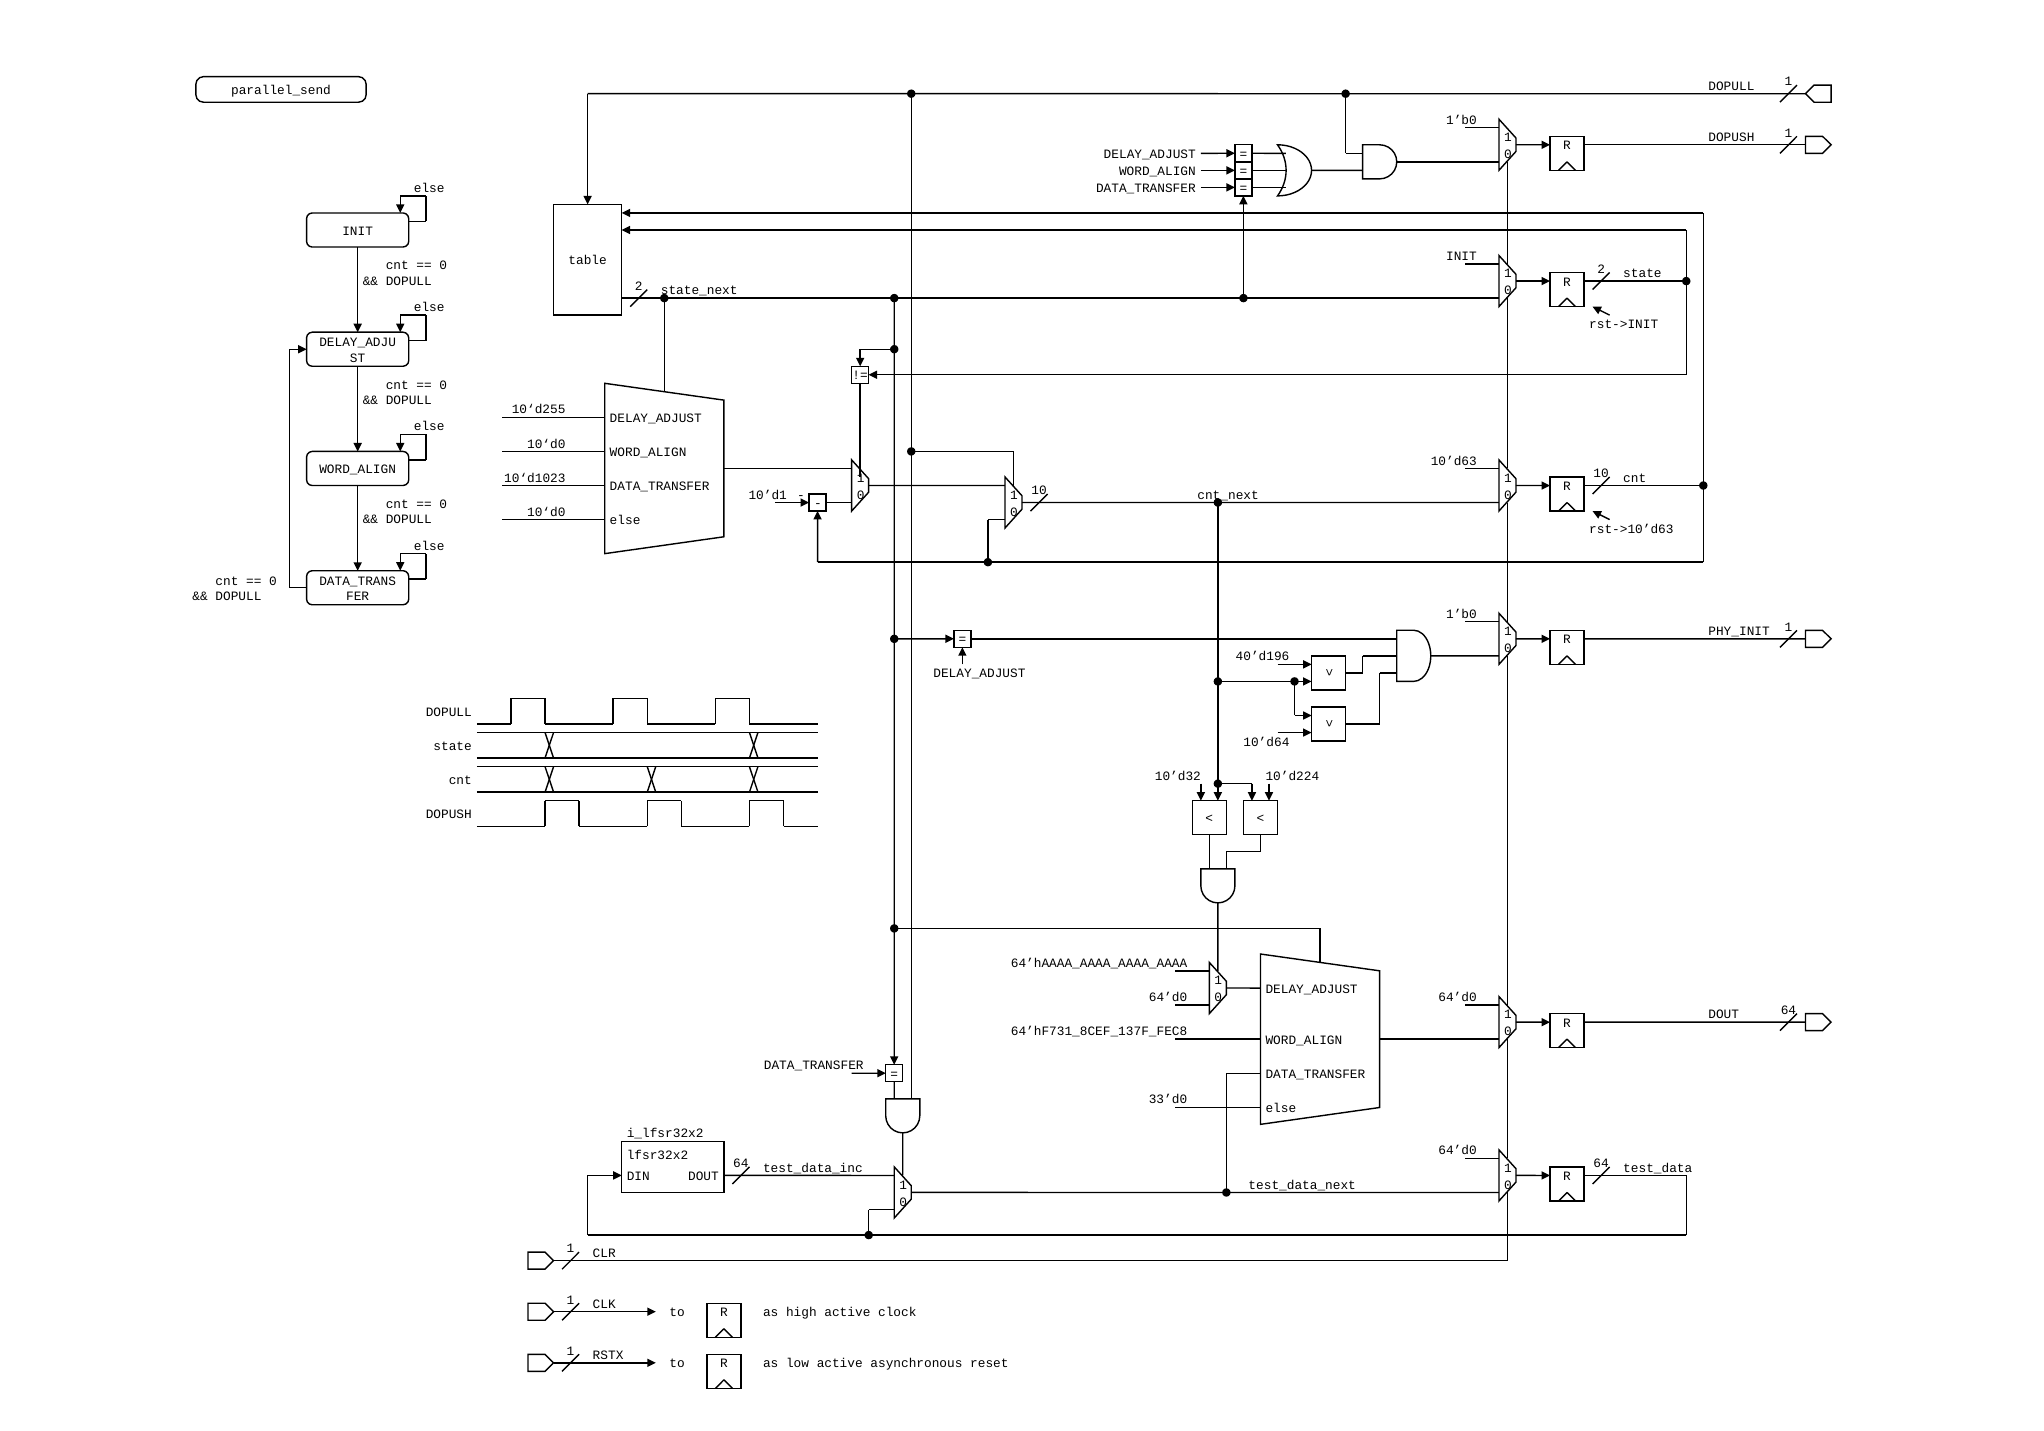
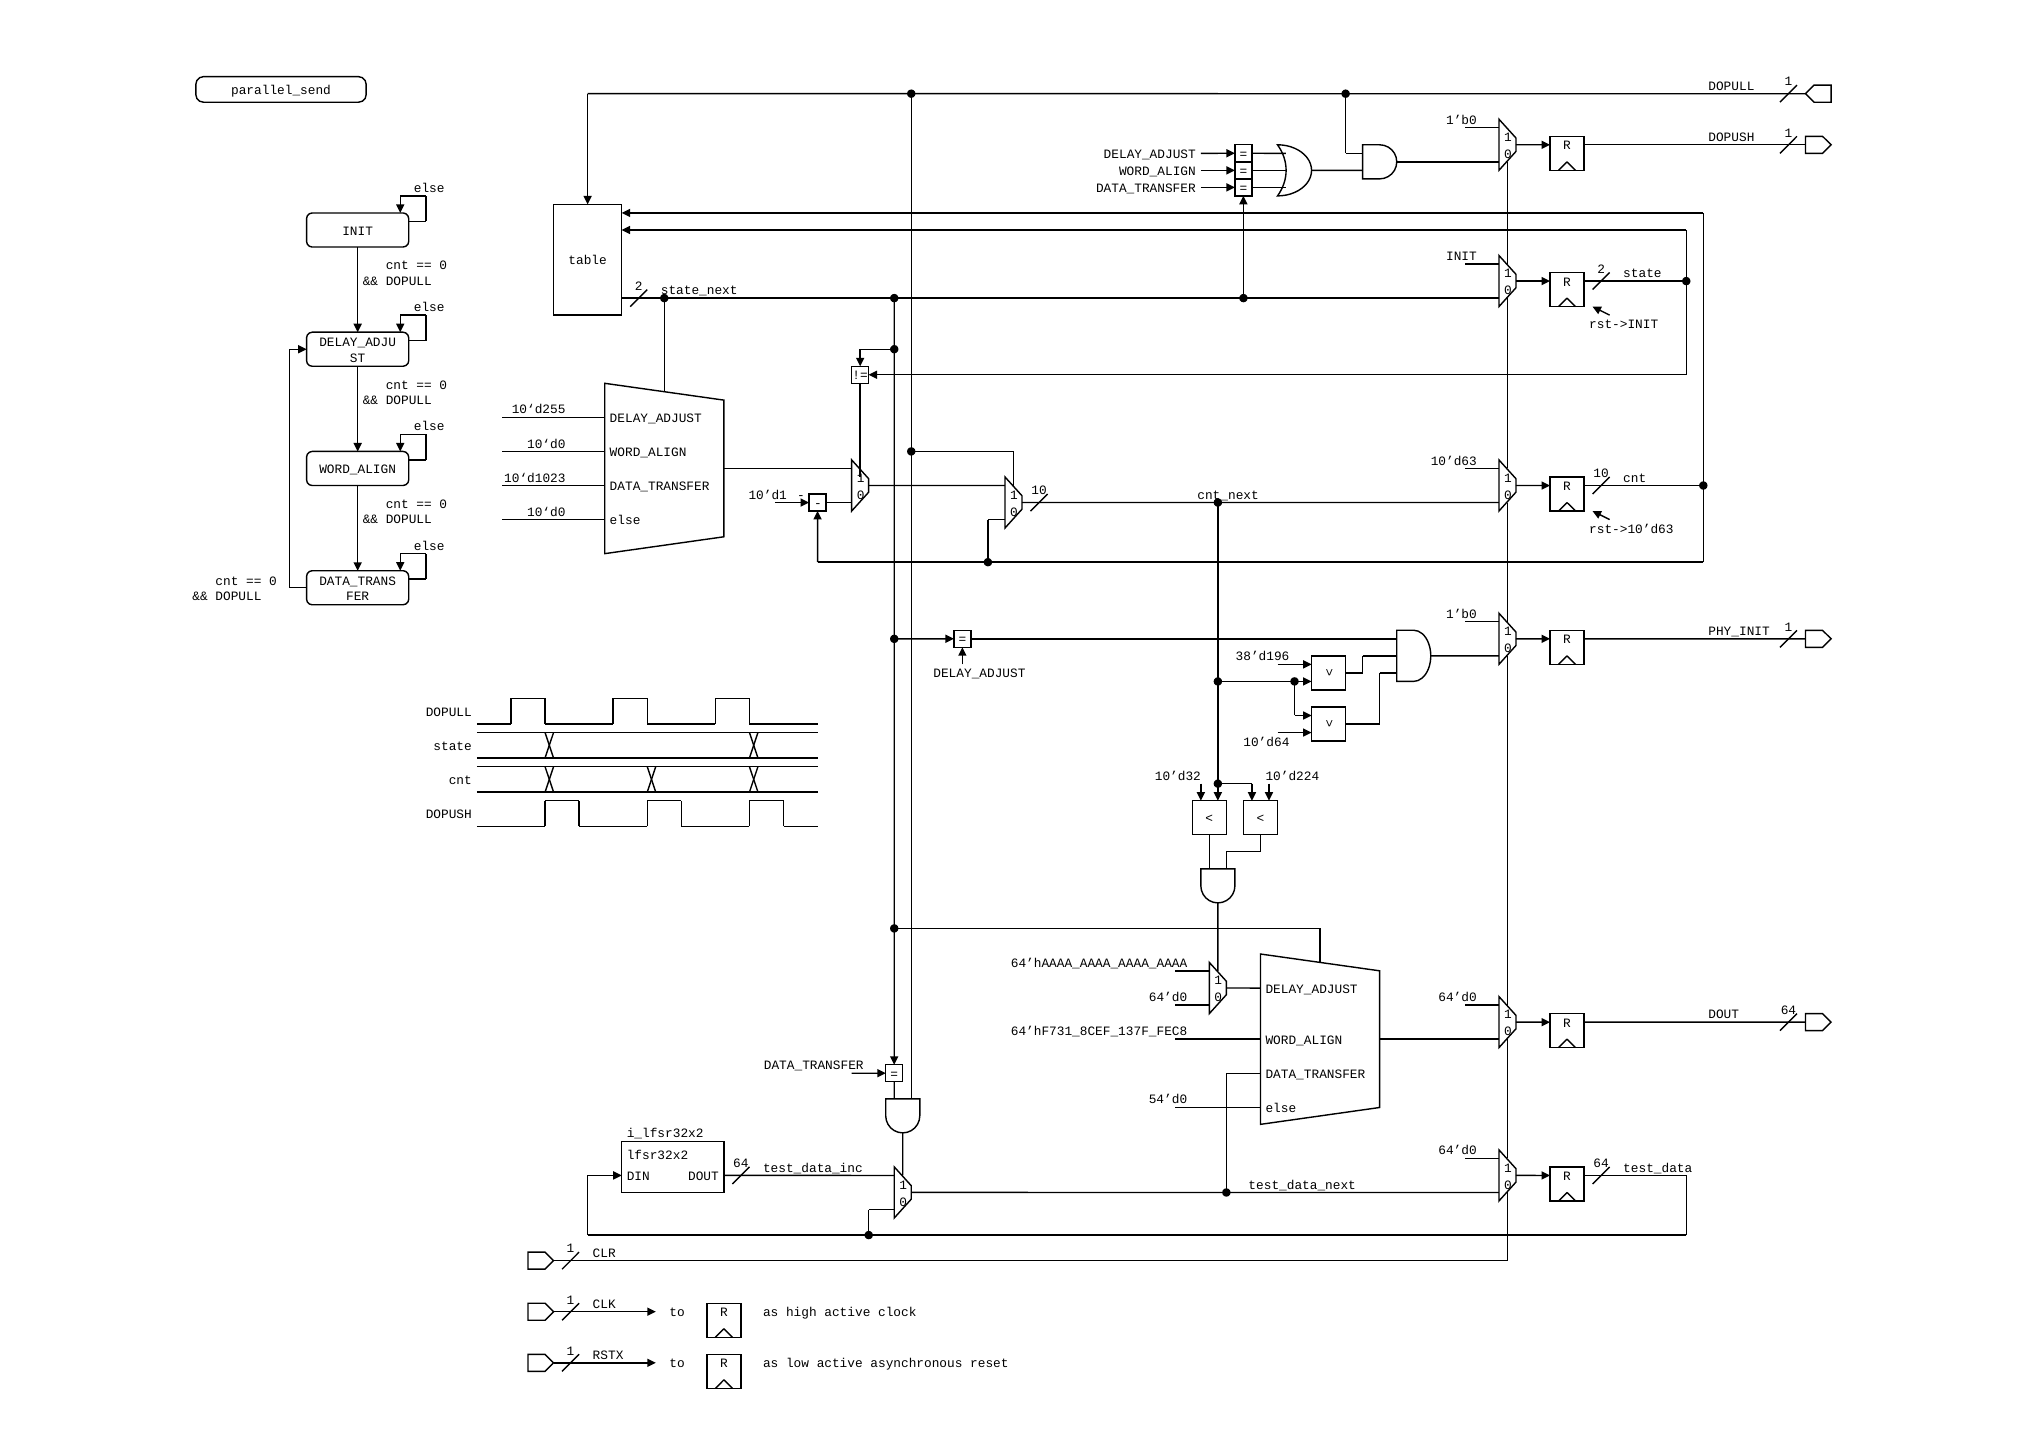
40’d196: 40’d196 -> 38’d196
33’d0: 33’d0 -> 54’d0
